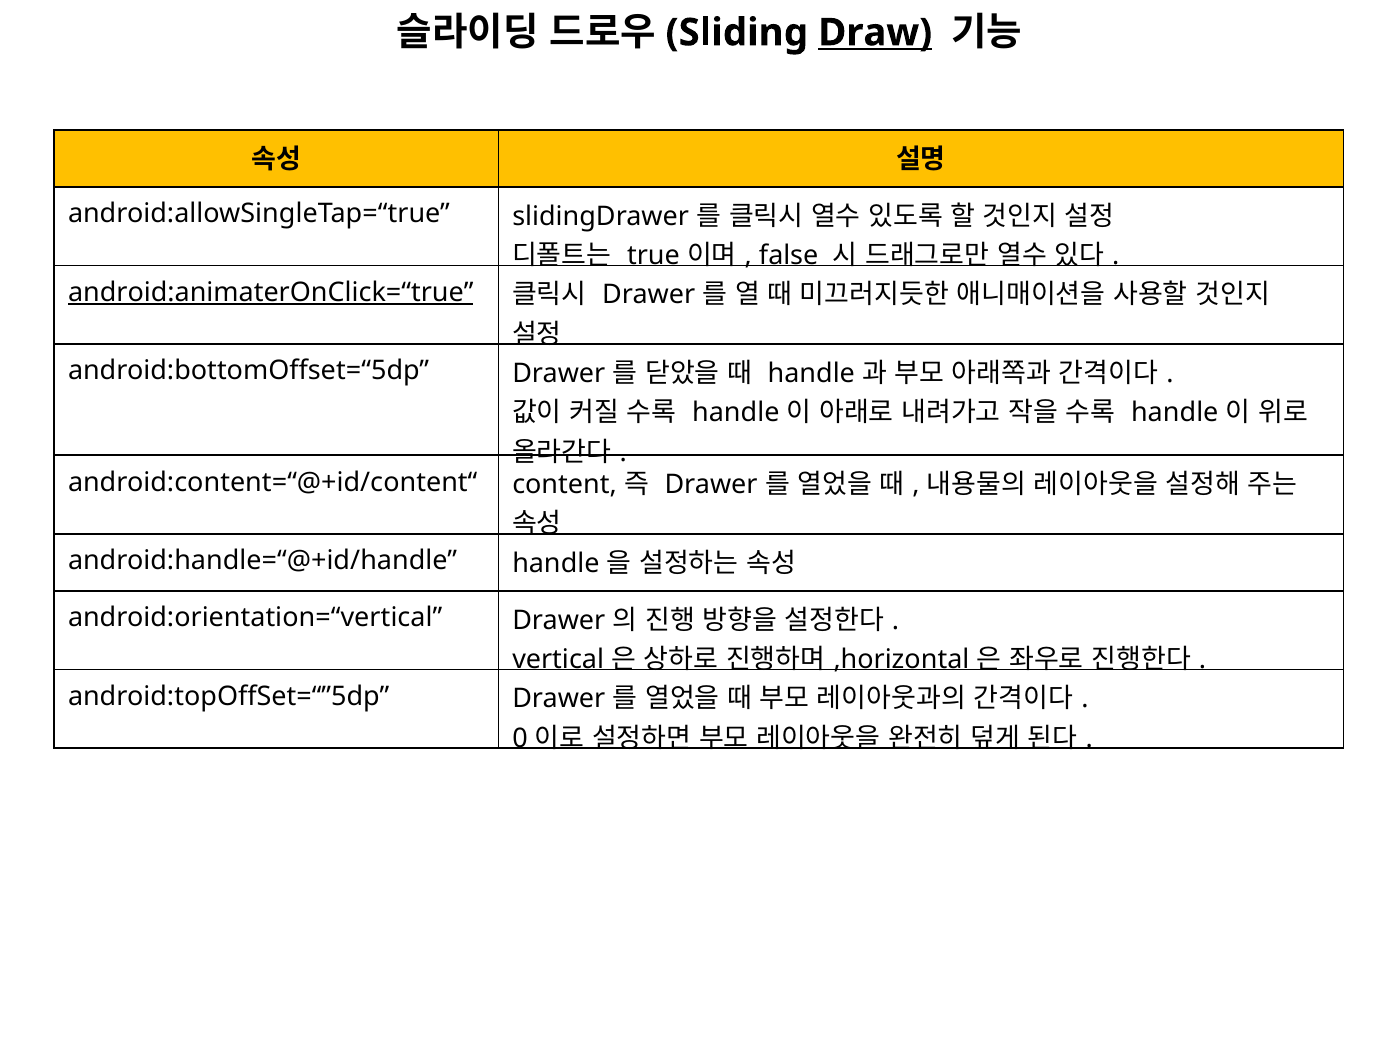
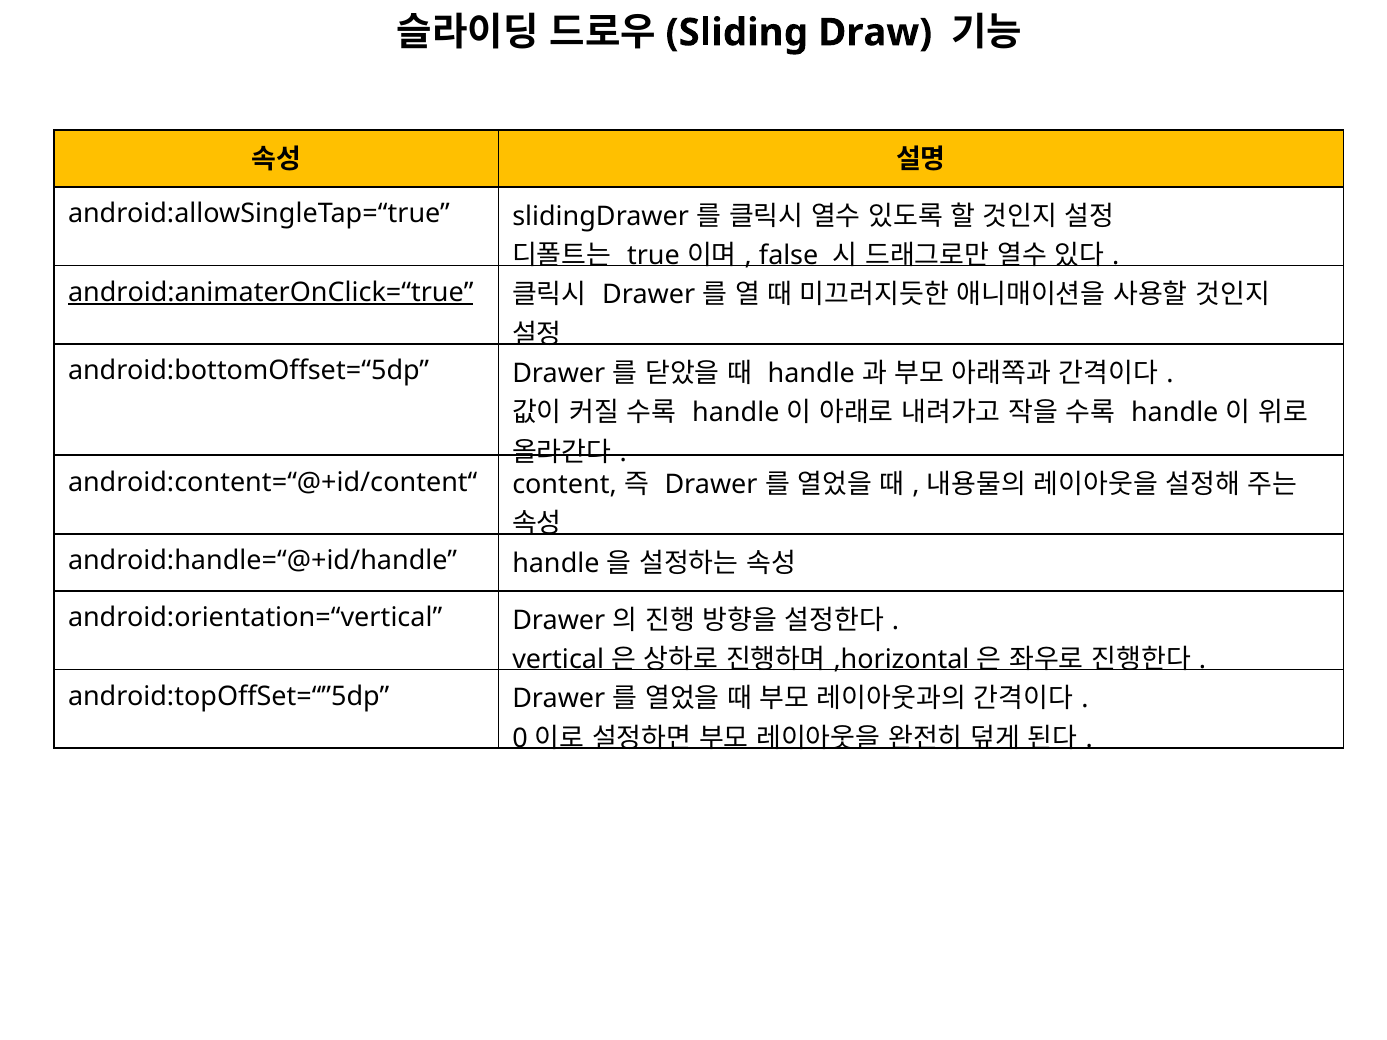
Draw underline: present -> none
